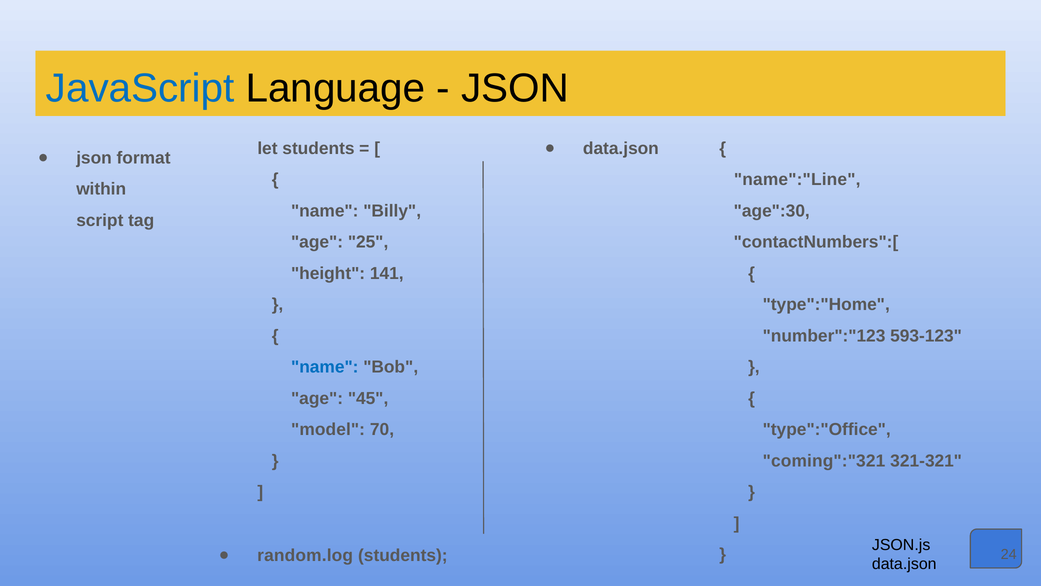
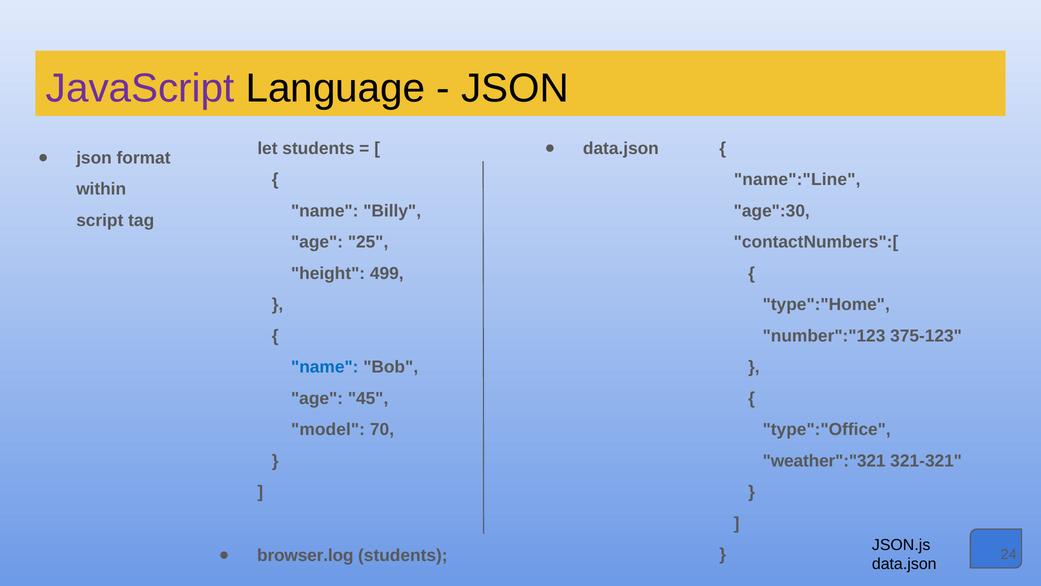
JavaScript colour: blue -> purple
141: 141 -> 499
593-123: 593-123 -> 375-123
coming":"321: coming":"321 -> weather":"321
random.log: random.log -> browser.log
